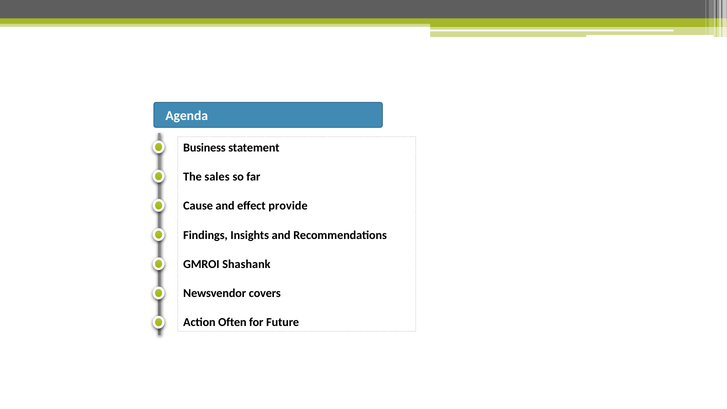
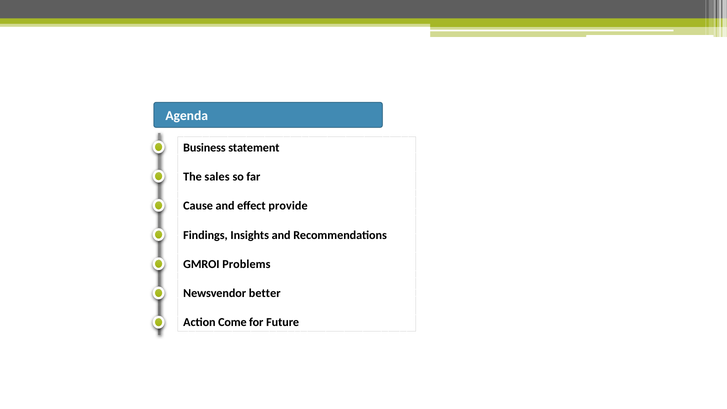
Shashank: Shashank -> Problems
covers: covers -> better
Often: Often -> Come
